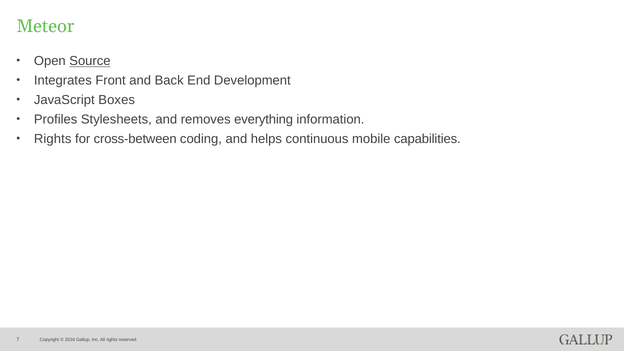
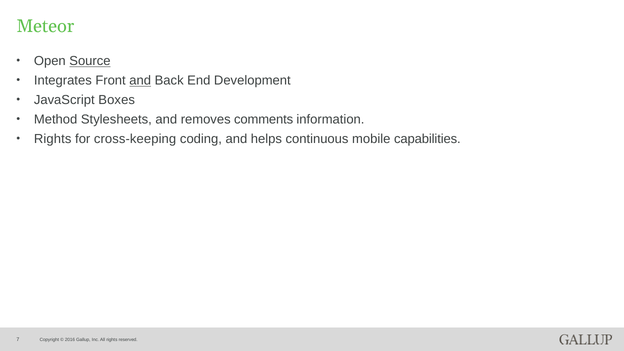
and at (140, 81) underline: none -> present
Profiles: Profiles -> Method
everything: everything -> comments
cross-between: cross-between -> cross-keeping
